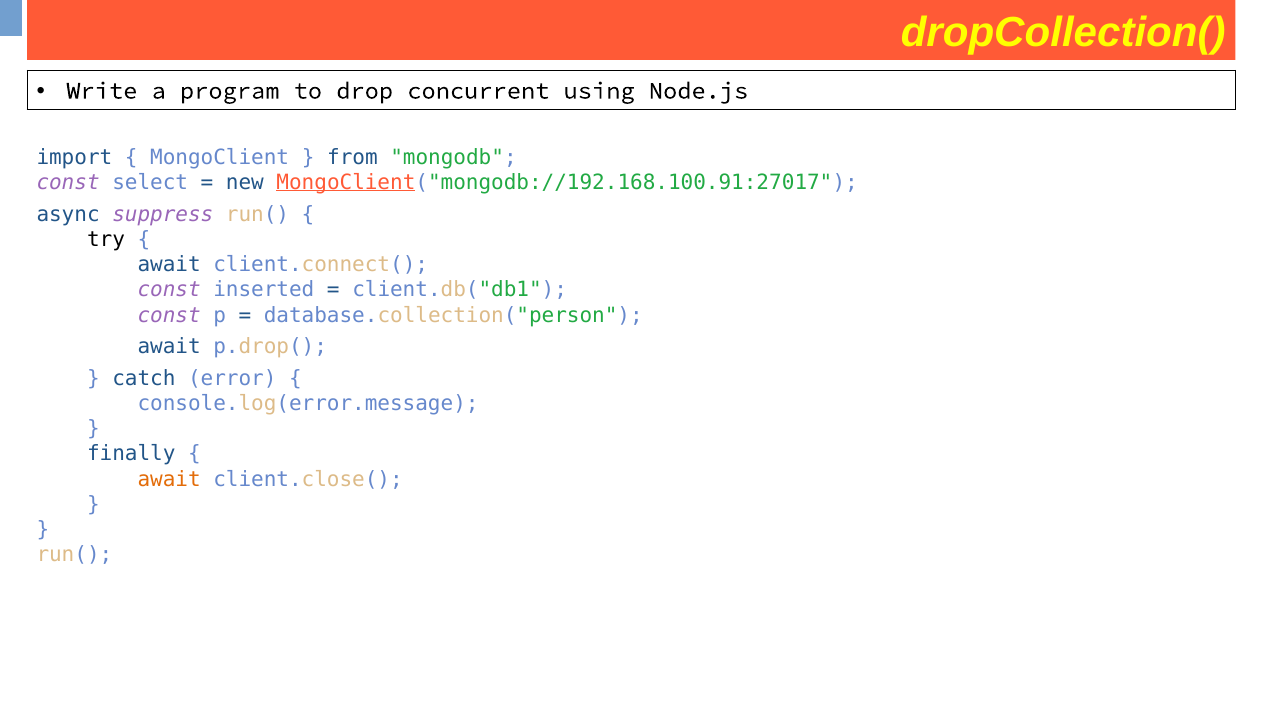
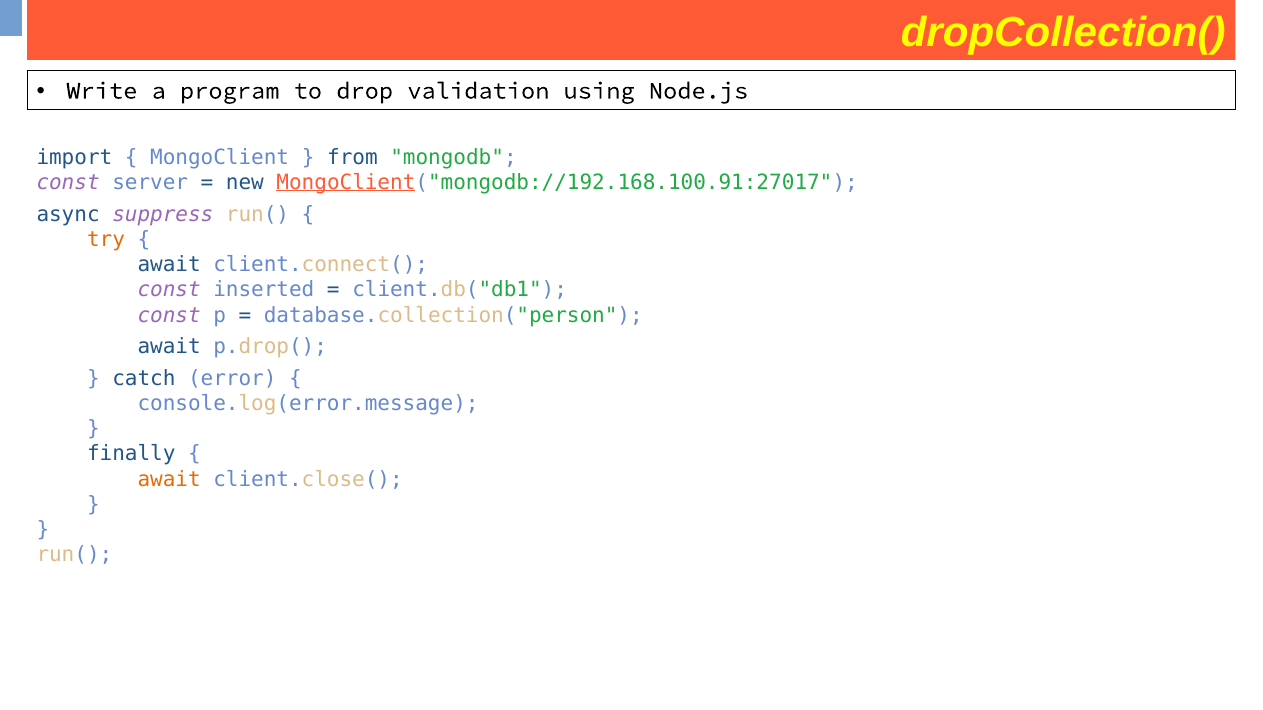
concurrent: concurrent -> validation
select: select -> server
try colour: black -> orange
